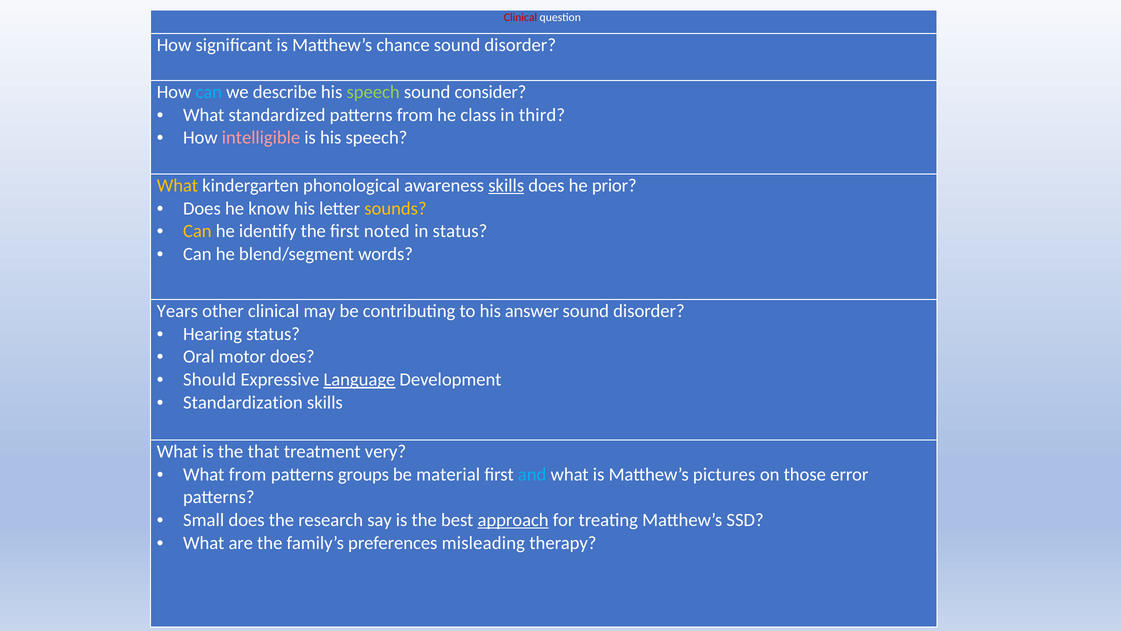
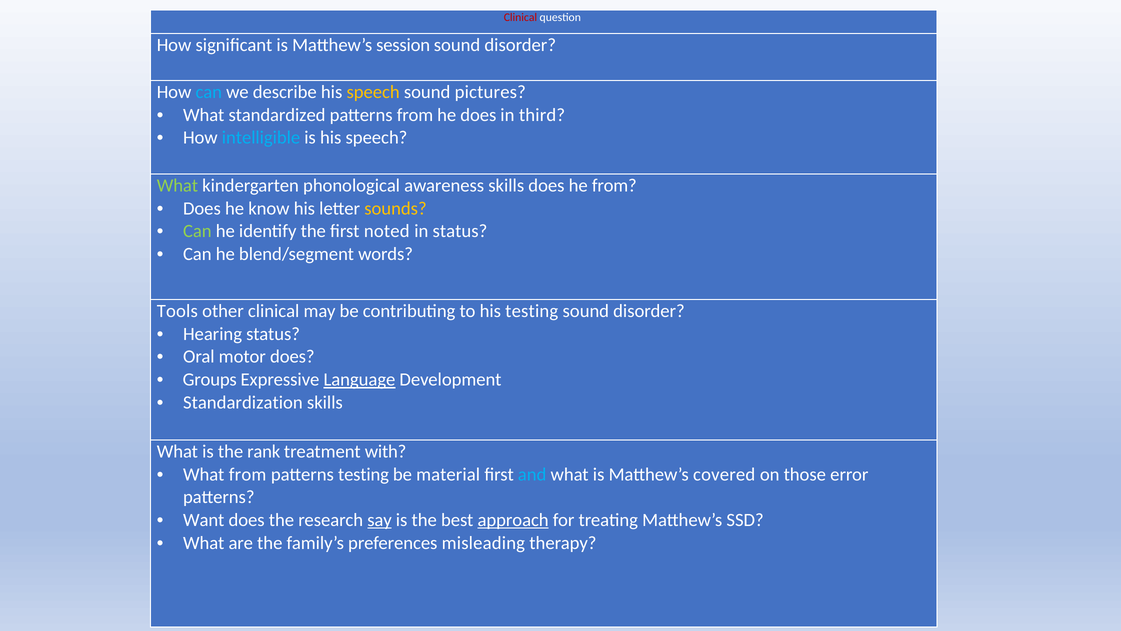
chance: chance -> session
speech at (373, 92) colour: light green -> yellow
consider: consider -> pictures
he class: class -> does
intelligible colour: pink -> light blue
What at (177, 185) colour: yellow -> light green
skills at (506, 185) underline: present -> none
he prior: prior -> from
Can at (197, 231) colour: yellow -> light green
Years: Years -> Tools
his answer: answer -> testing
Should: Should -> Groups
that: that -> rank
very: very -> with
patterns groups: groups -> testing
pictures: pictures -> covered
Small: Small -> Want
say underline: none -> present
